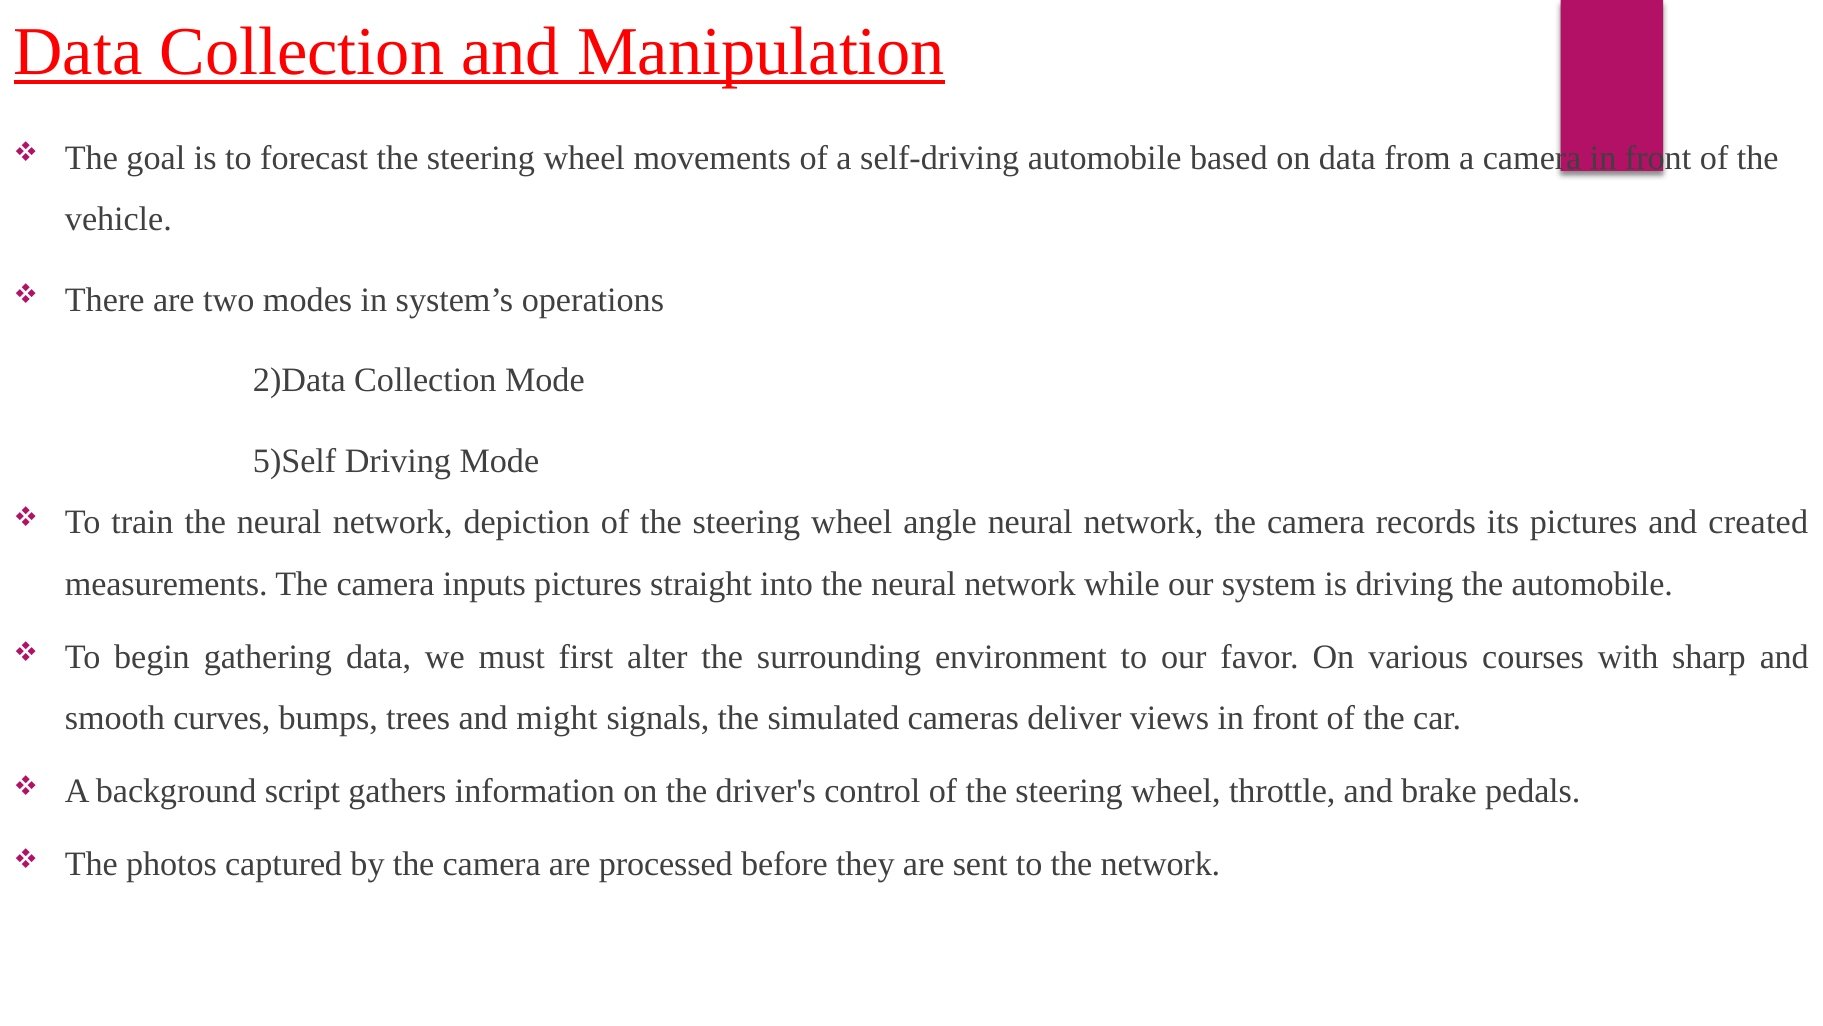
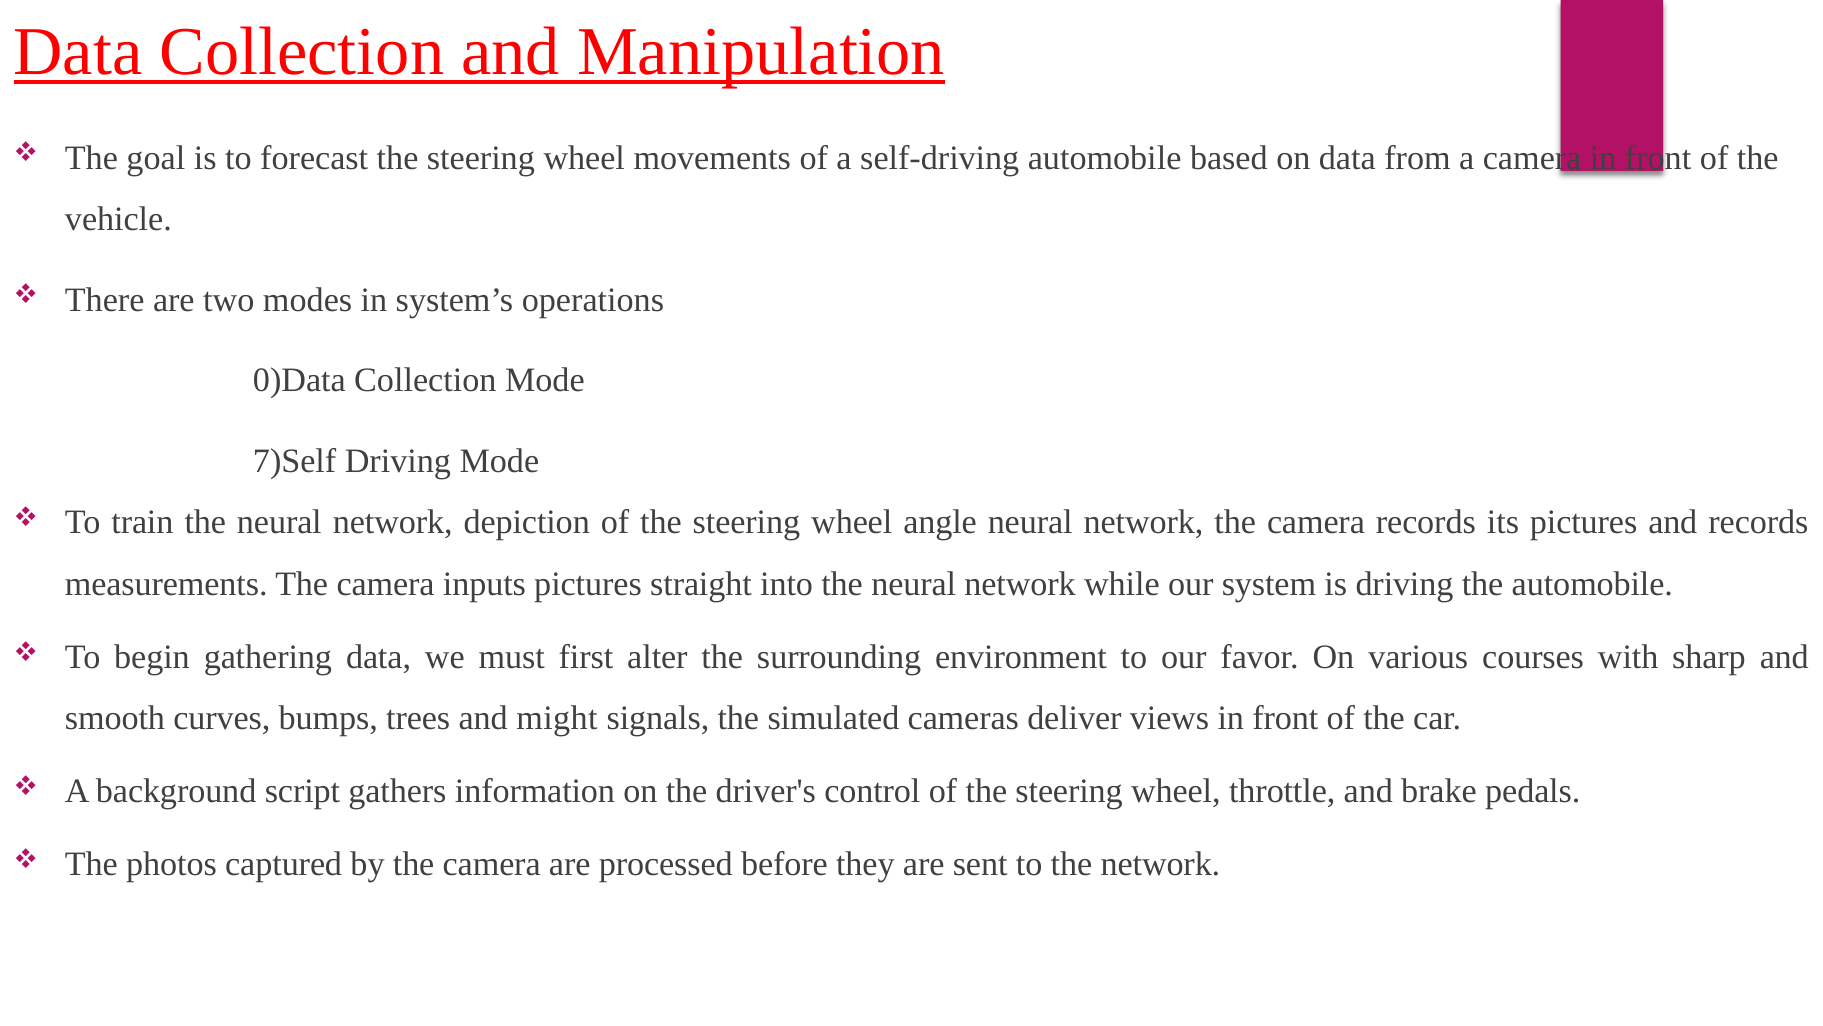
2)Data: 2)Data -> 0)Data
5)Self: 5)Self -> 7)Self
and created: created -> records
